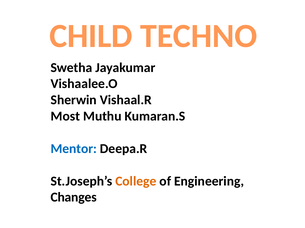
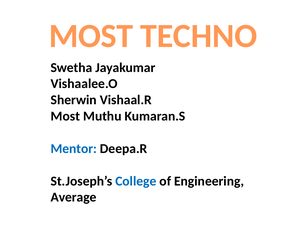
CHILD at (91, 36): CHILD -> MOST
College colour: orange -> blue
Changes: Changes -> Average
